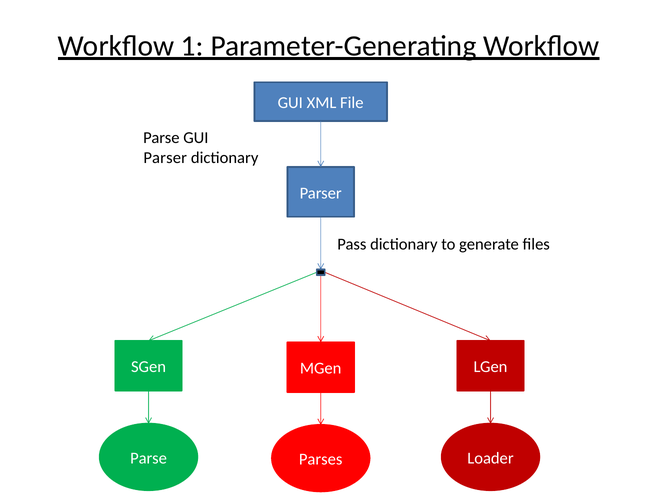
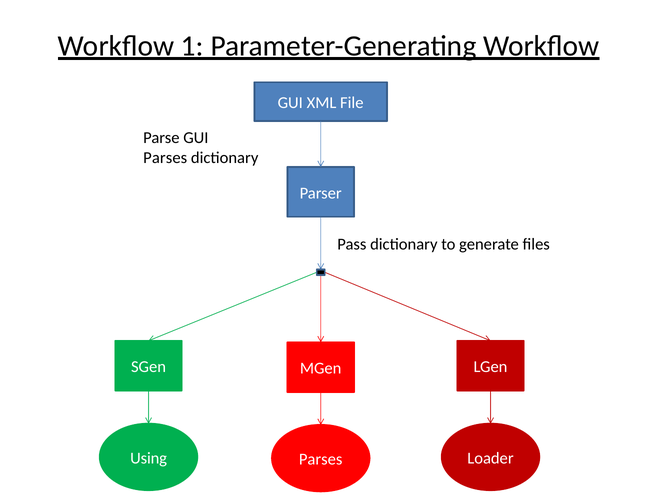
Parser at (165, 157): Parser -> Parses
Parse at (149, 457): Parse -> Using
